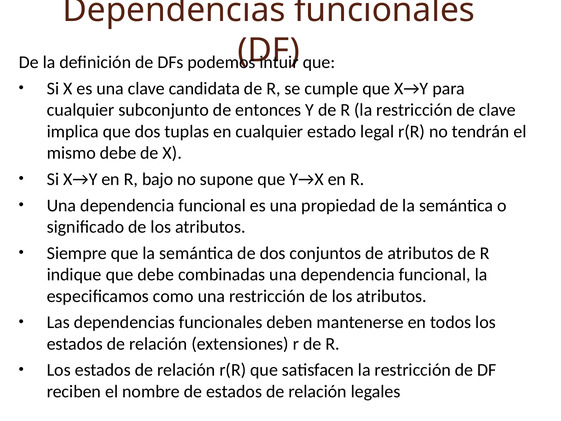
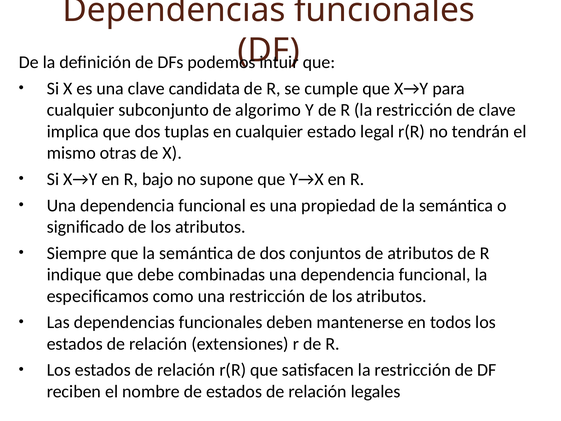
entonces: entonces -> algorimo
mismo debe: debe -> otras
